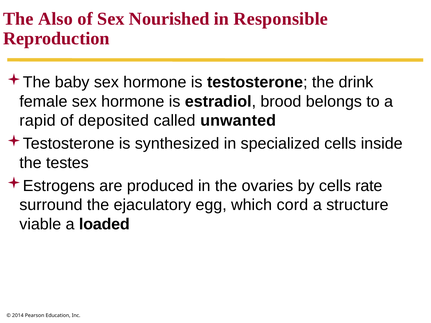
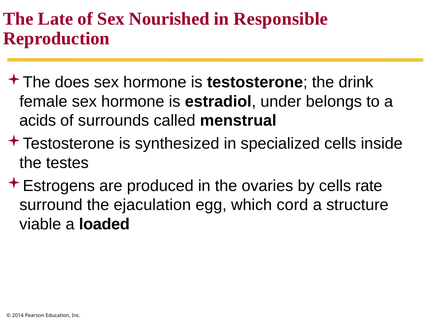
Also: Also -> Late
baby: baby -> does
brood: brood -> under
rapid: rapid -> acids
deposited: deposited -> surrounds
unwanted: unwanted -> menstrual
ejaculatory: ejaculatory -> ejaculation
